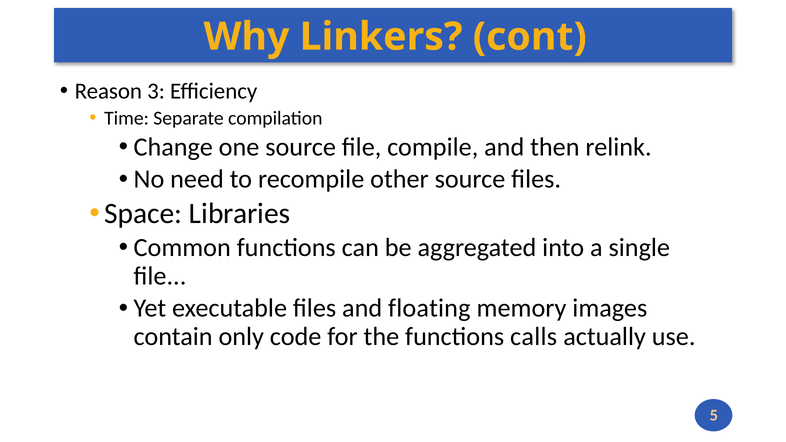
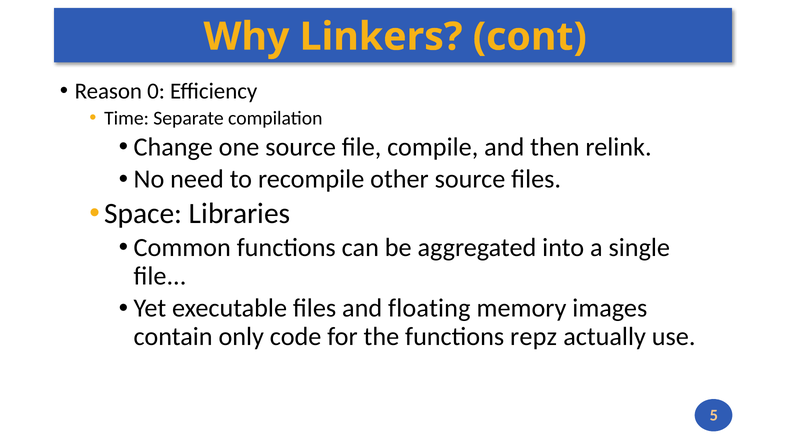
3: 3 -> 0
calls: calls -> repz
